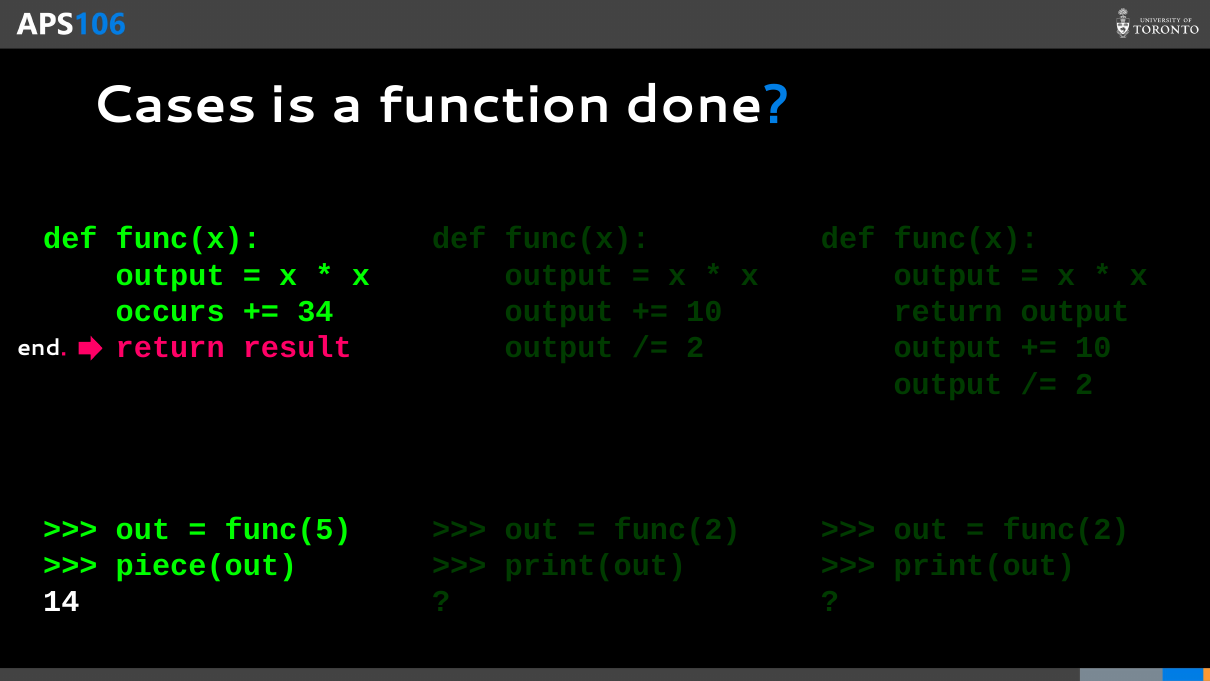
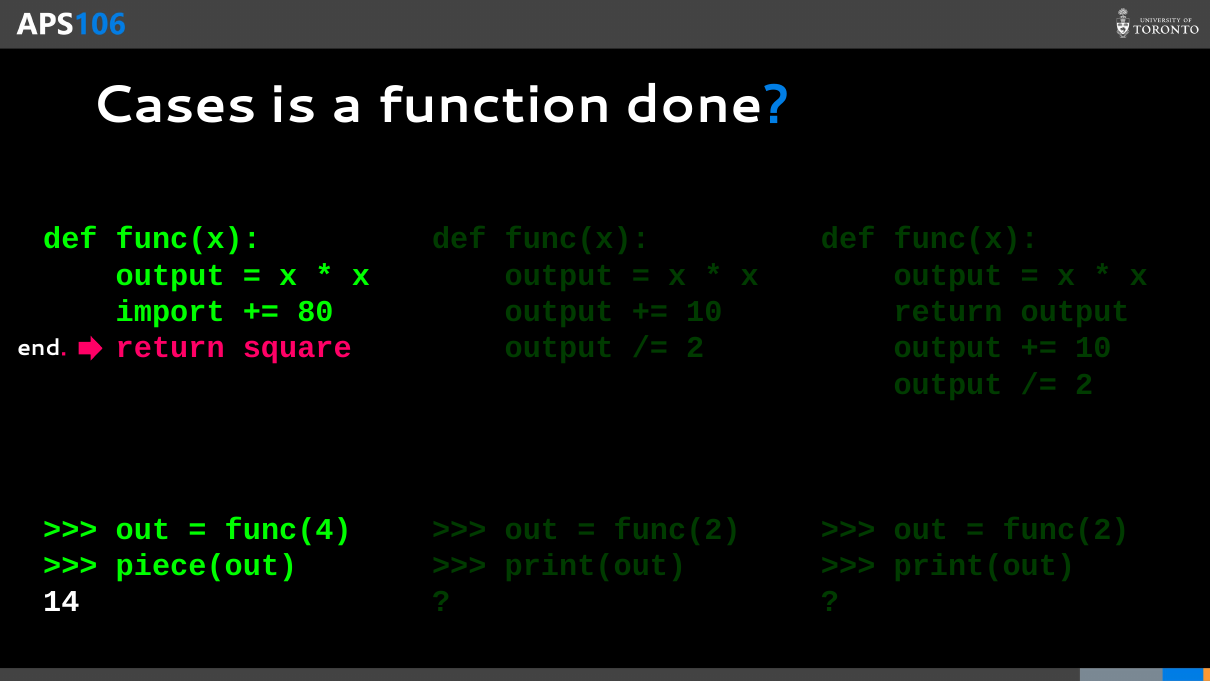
occurs: occurs -> import
34: 34 -> 80
result: result -> square
func(5: func(5 -> func(4
